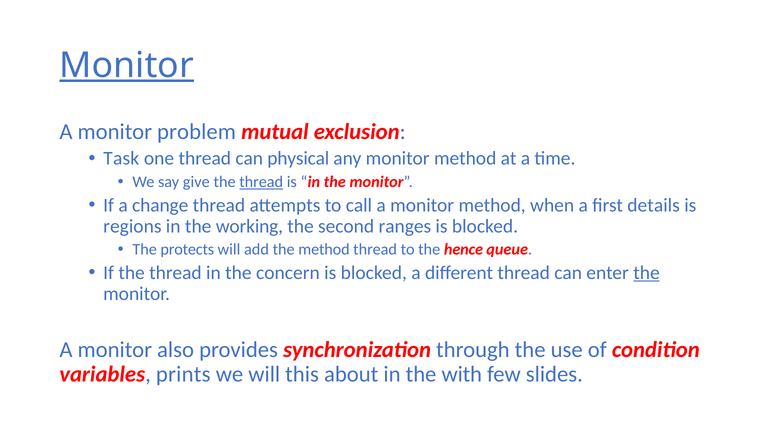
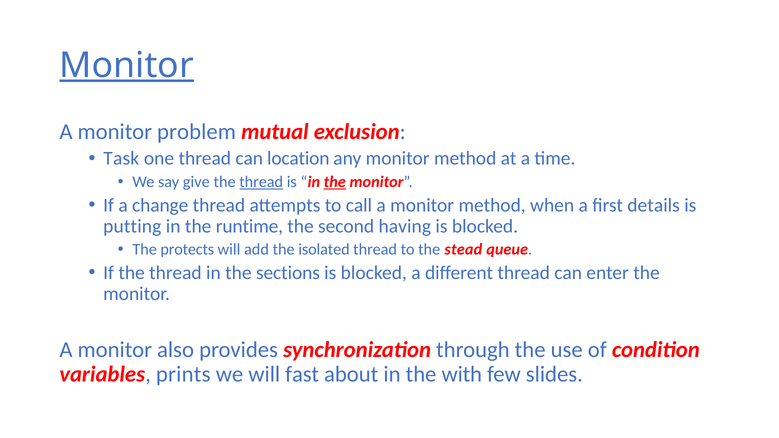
physical: physical -> location
the at (335, 182) underline: none -> present
regions: regions -> putting
working: working -> runtime
ranges: ranges -> having
the method: method -> isolated
hence: hence -> stead
concern: concern -> sections
the at (646, 273) underline: present -> none
this: this -> fast
